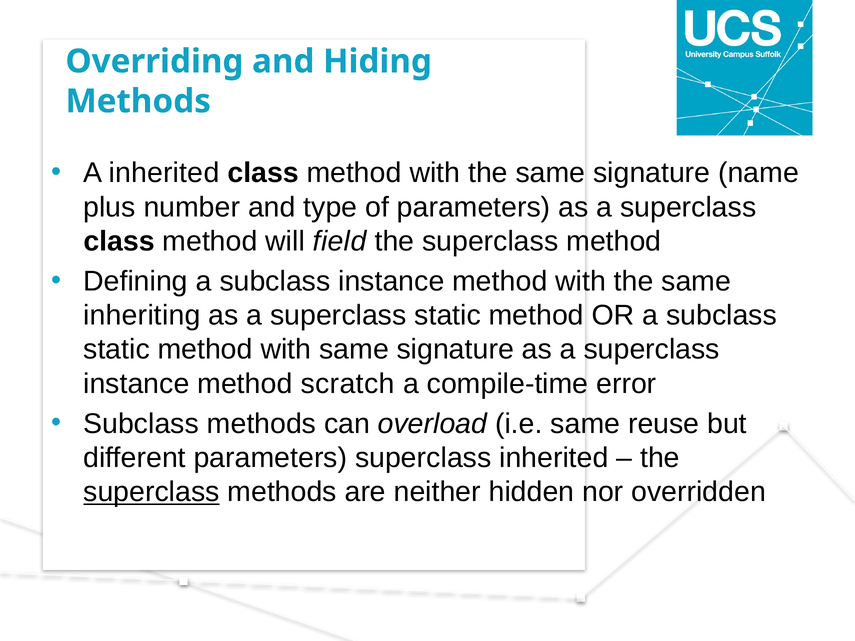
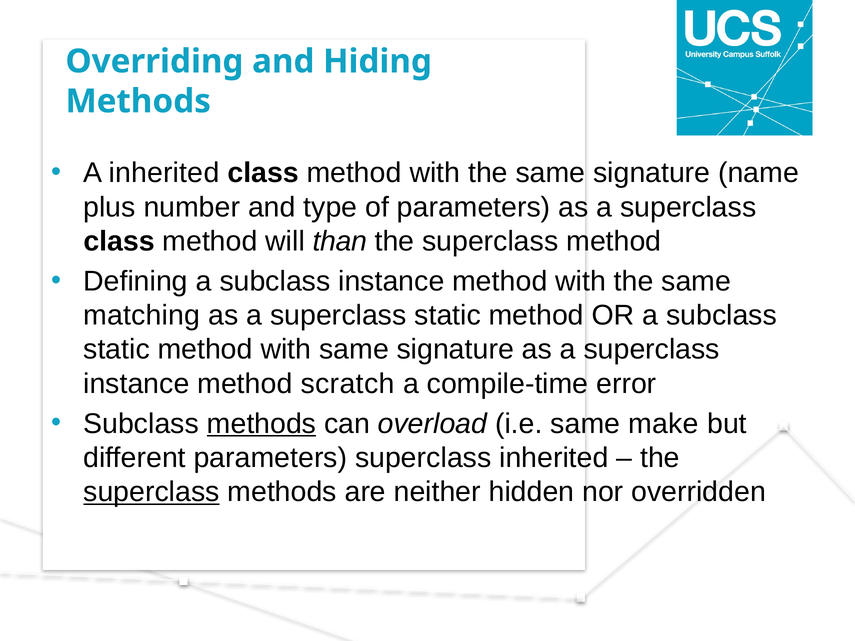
field: field -> than
inheriting: inheriting -> matching
methods at (262, 424) underline: none -> present
reuse: reuse -> make
